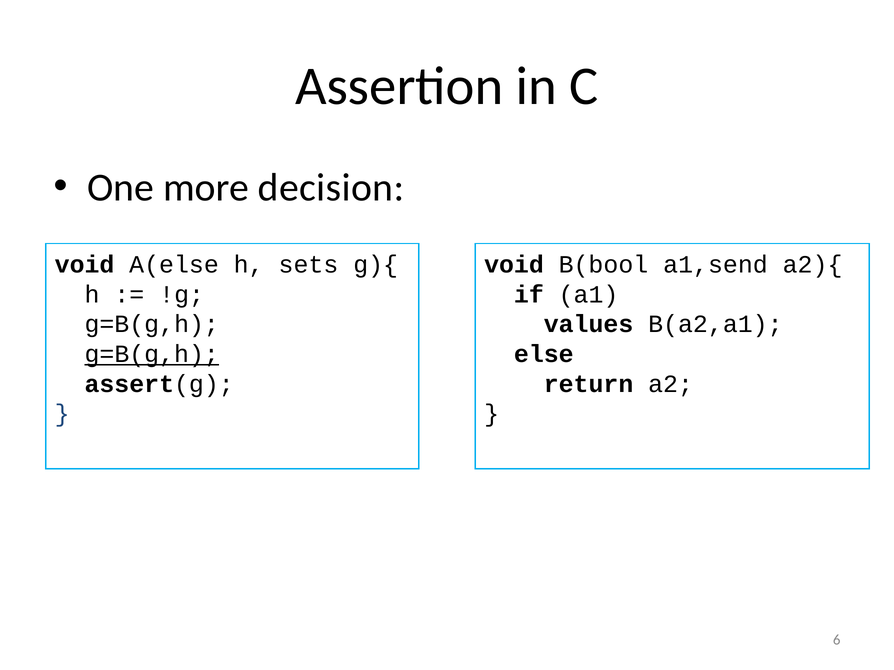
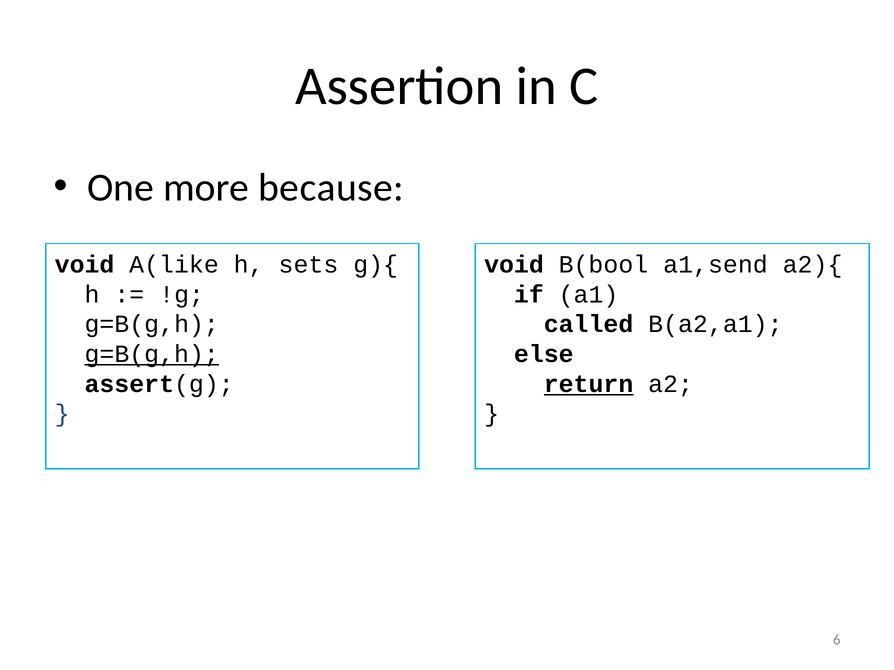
decision: decision -> because
A(else: A(else -> A(like
values: values -> called
return underline: none -> present
